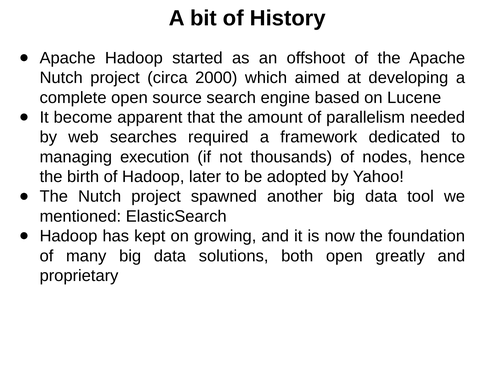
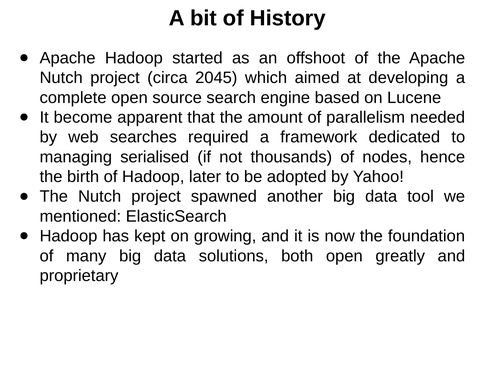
2000: 2000 -> 2045
execution: execution -> serialised
